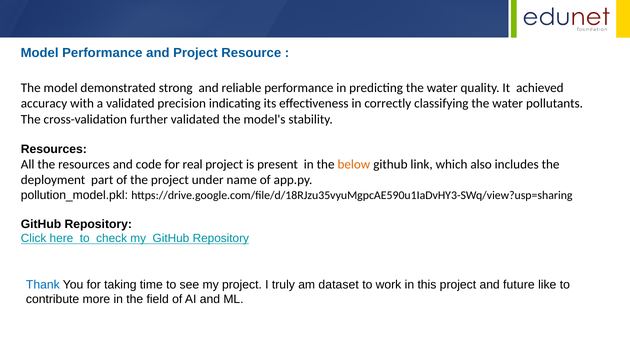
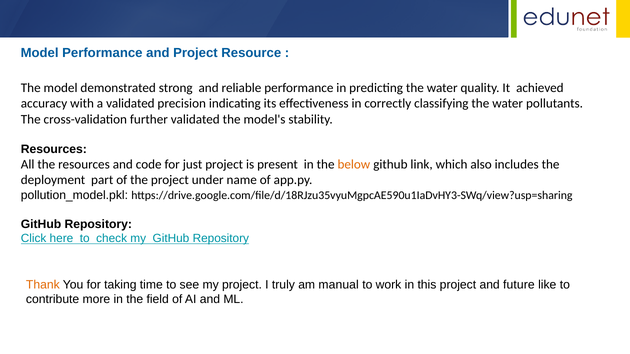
real: real -> just
Thank colour: blue -> orange
dataset: dataset -> manual
